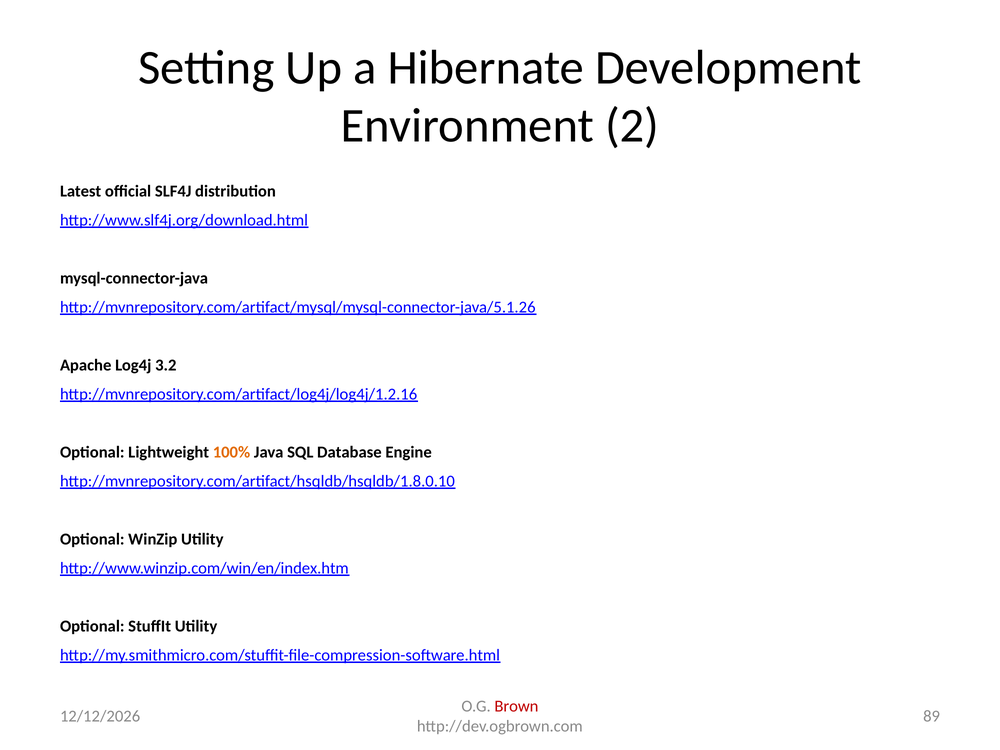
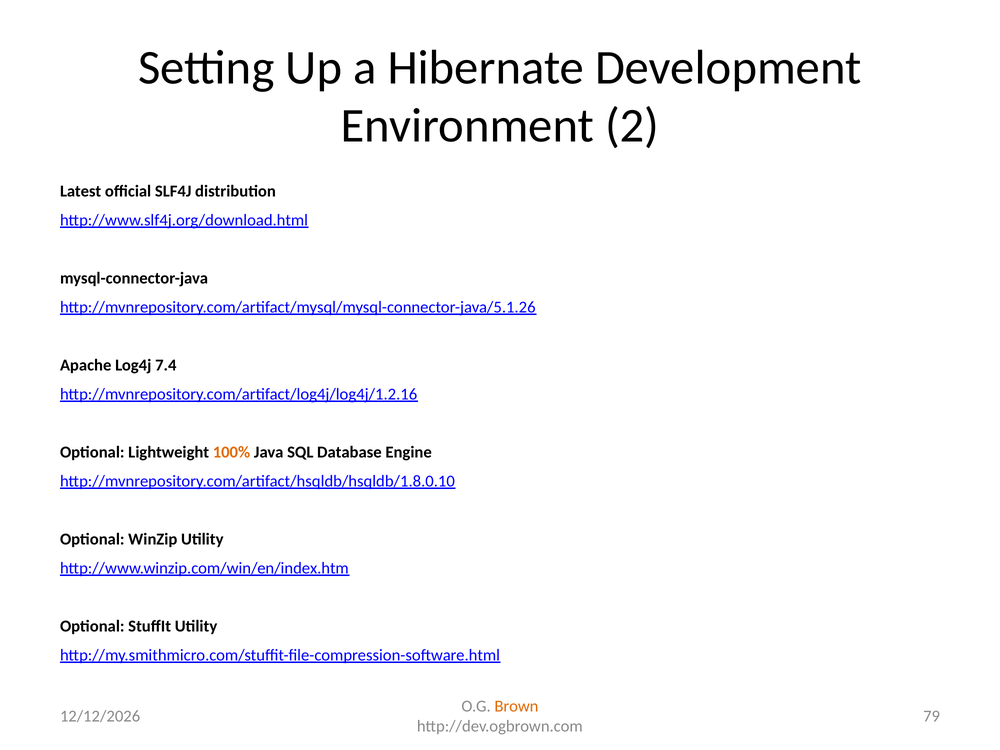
3.2: 3.2 -> 7.4
Brown colour: red -> orange
89: 89 -> 79
